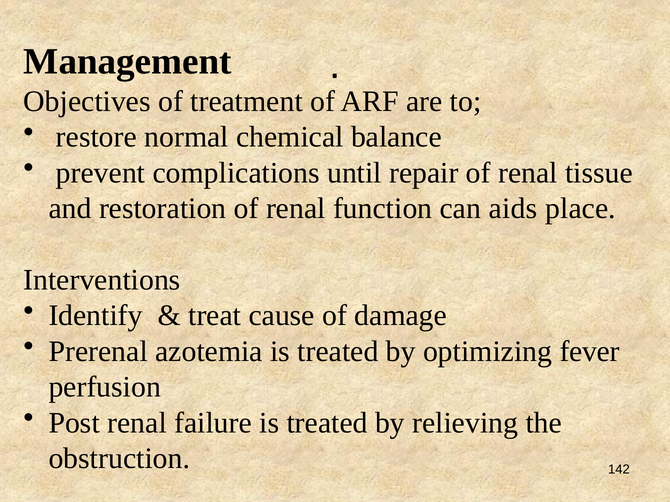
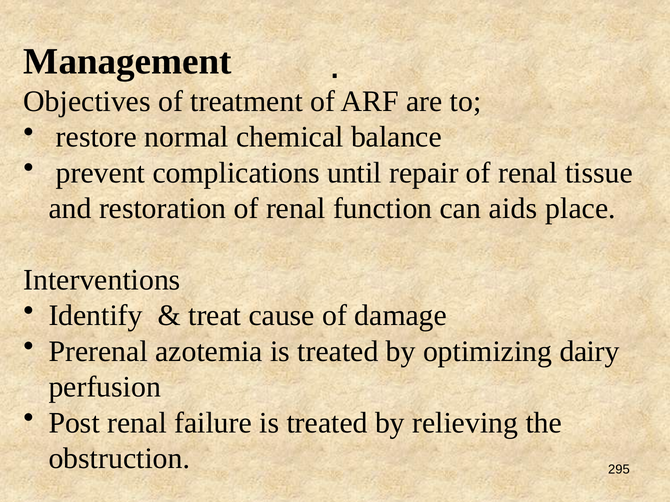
fever: fever -> dairy
142: 142 -> 295
